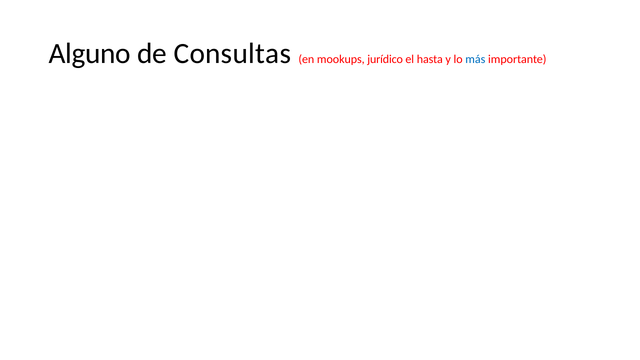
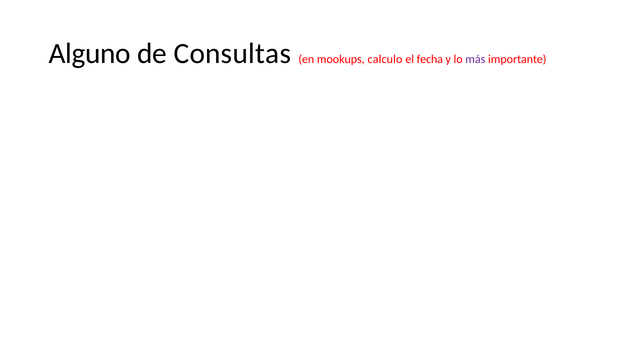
jurídico: jurídico -> calculo
hasta: hasta -> fecha
más colour: blue -> purple
